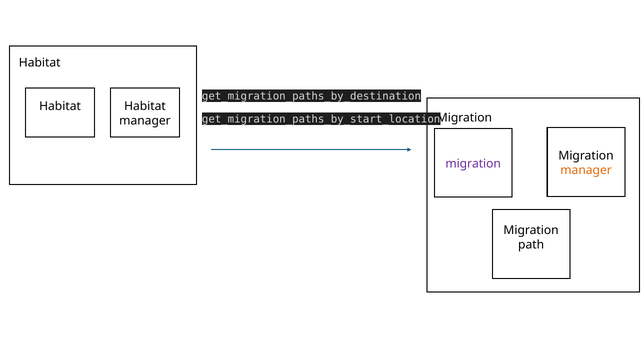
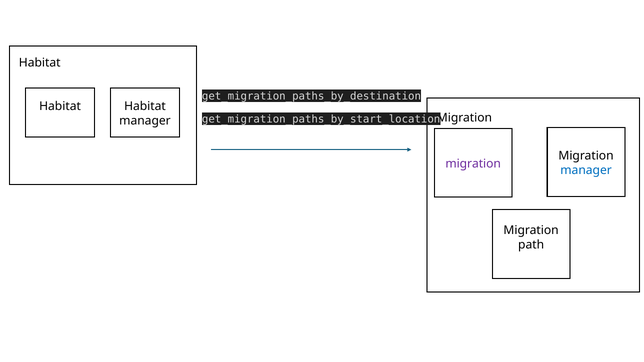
manager at (586, 170) colour: orange -> blue
